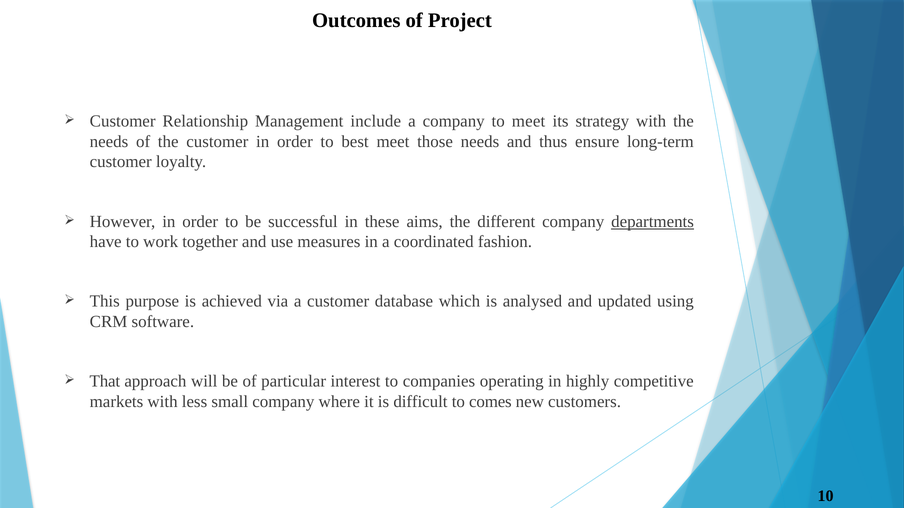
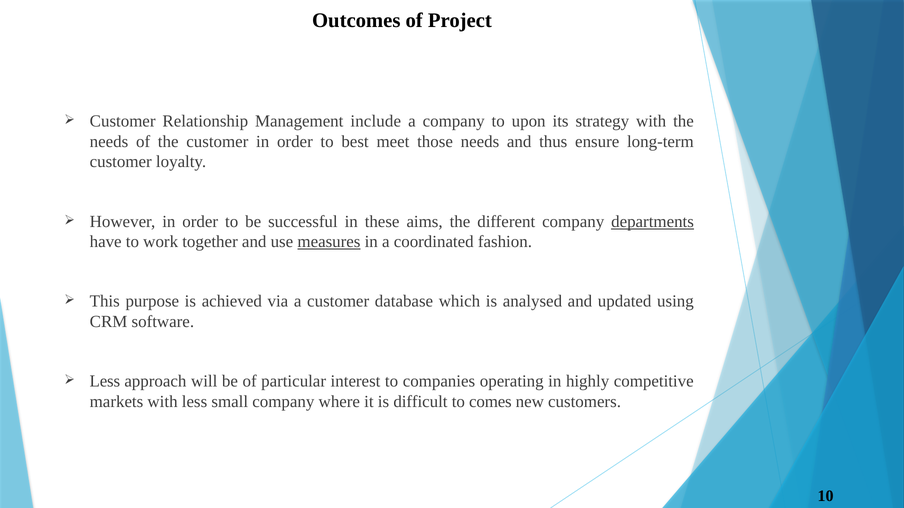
to meet: meet -> upon
measures underline: none -> present
That at (105, 382): That -> Less
